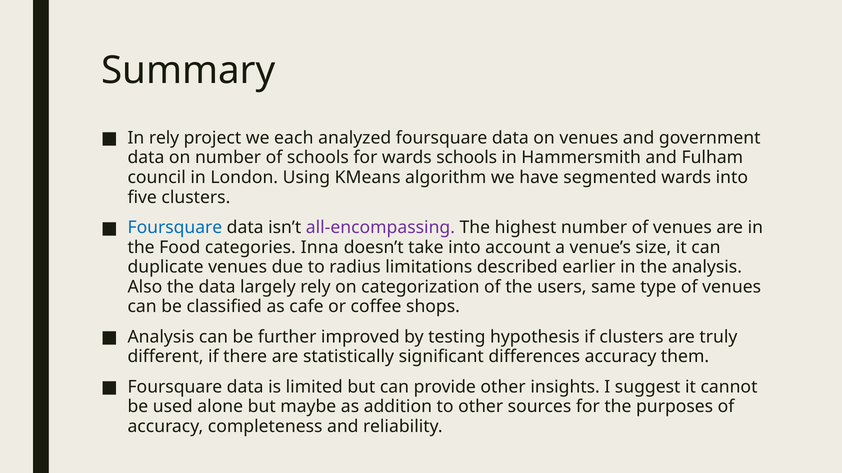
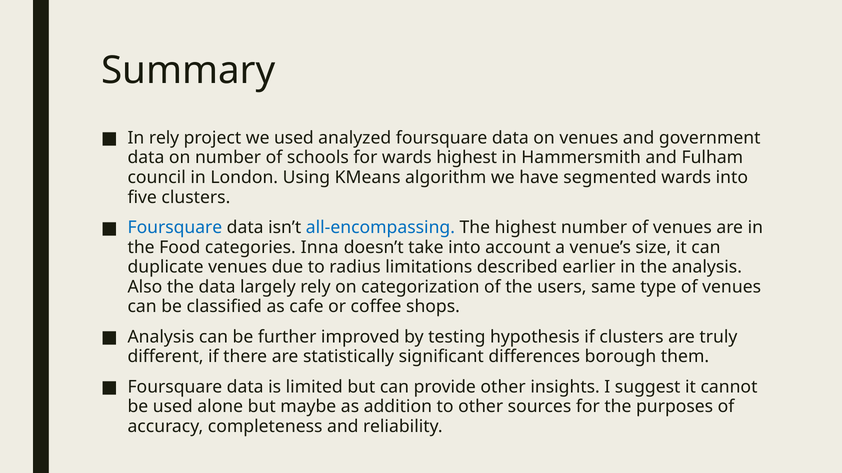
we each: each -> used
wards schools: schools -> highest
all-encompassing colour: purple -> blue
differences accuracy: accuracy -> borough
